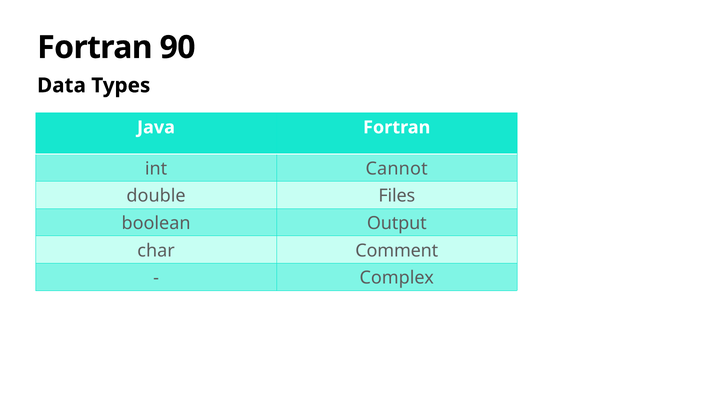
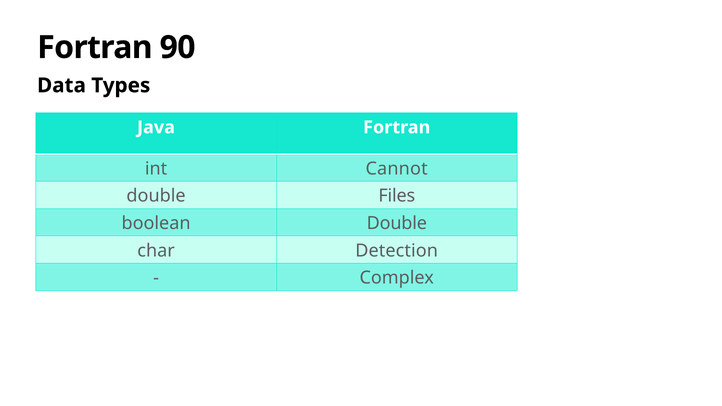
boolean Output: Output -> Double
Comment: Comment -> Detection
